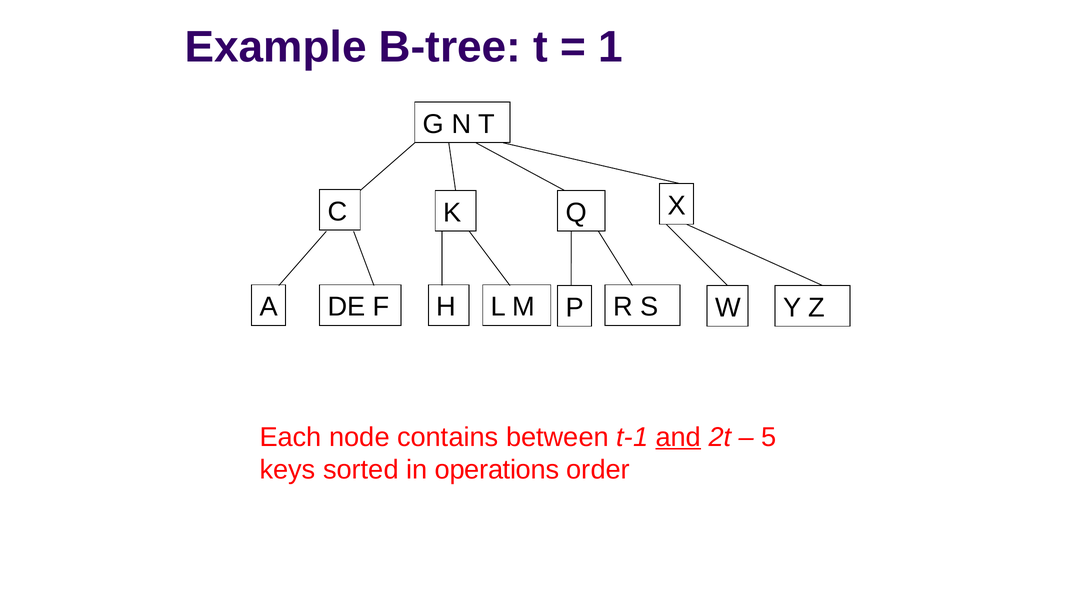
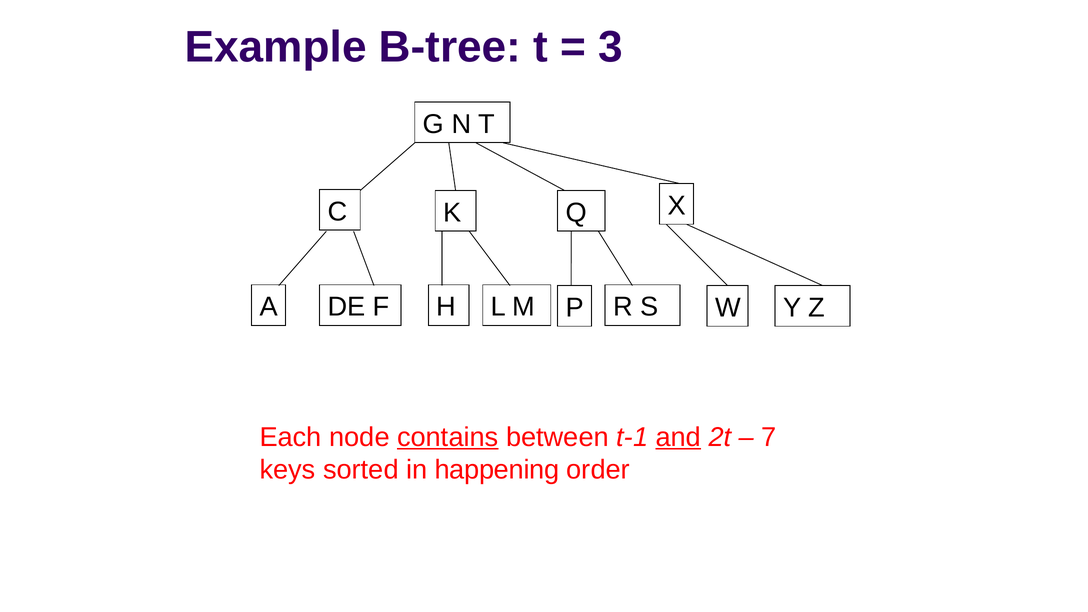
1: 1 -> 3
contains underline: none -> present
5: 5 -> 7
operations: operations -> happening
